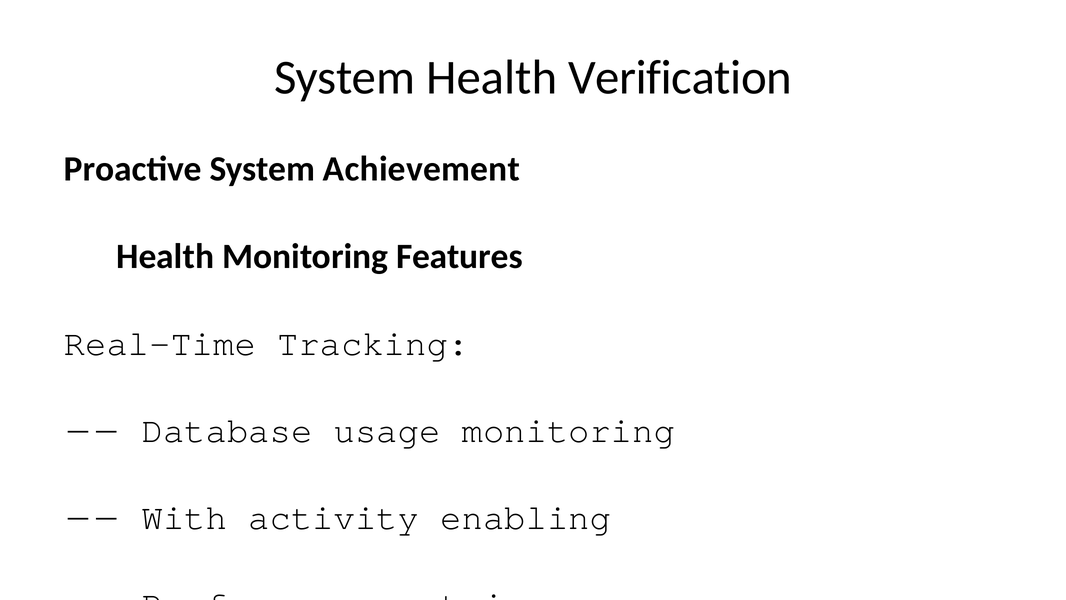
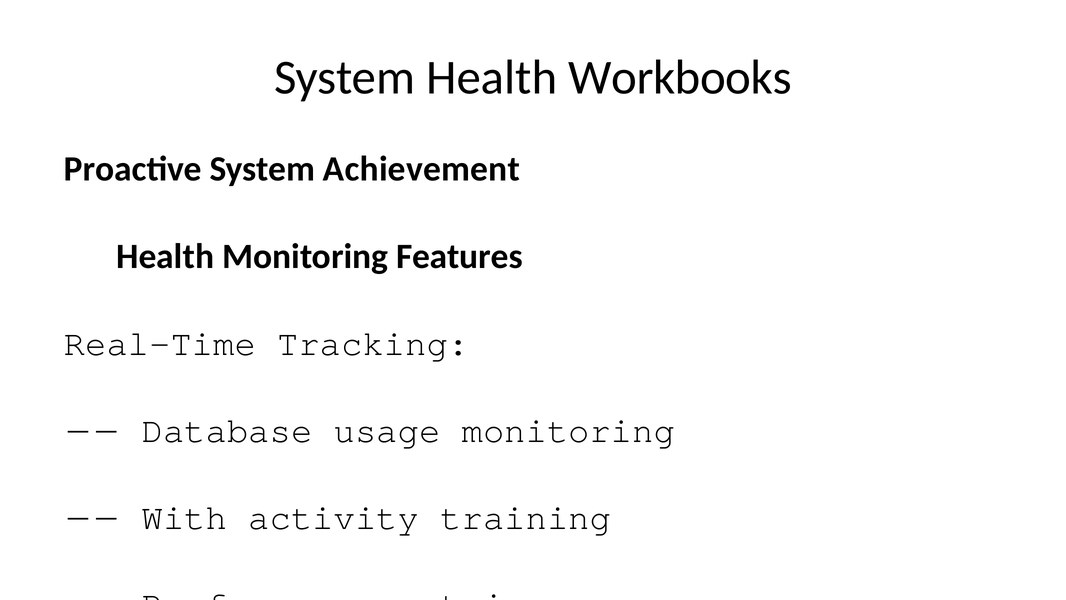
Verification: Verification -> Workbooks
enabling: enabling -> training
